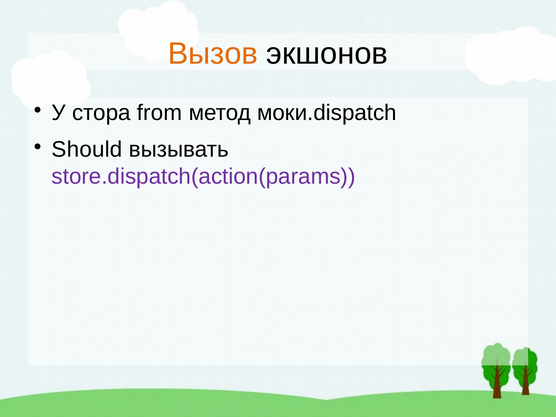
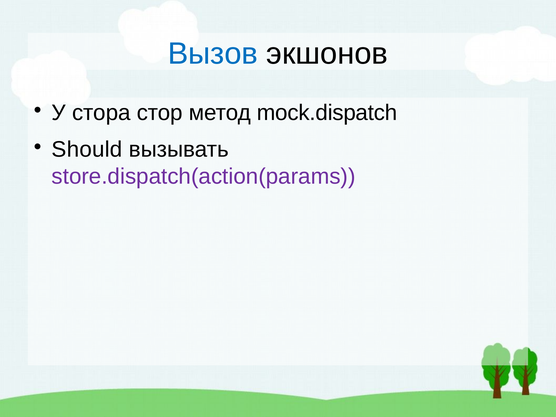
Вызов colour: orange -> blue
from: from -> стор
моки.dispatch: моки.dispatch -> mock.dispatch
